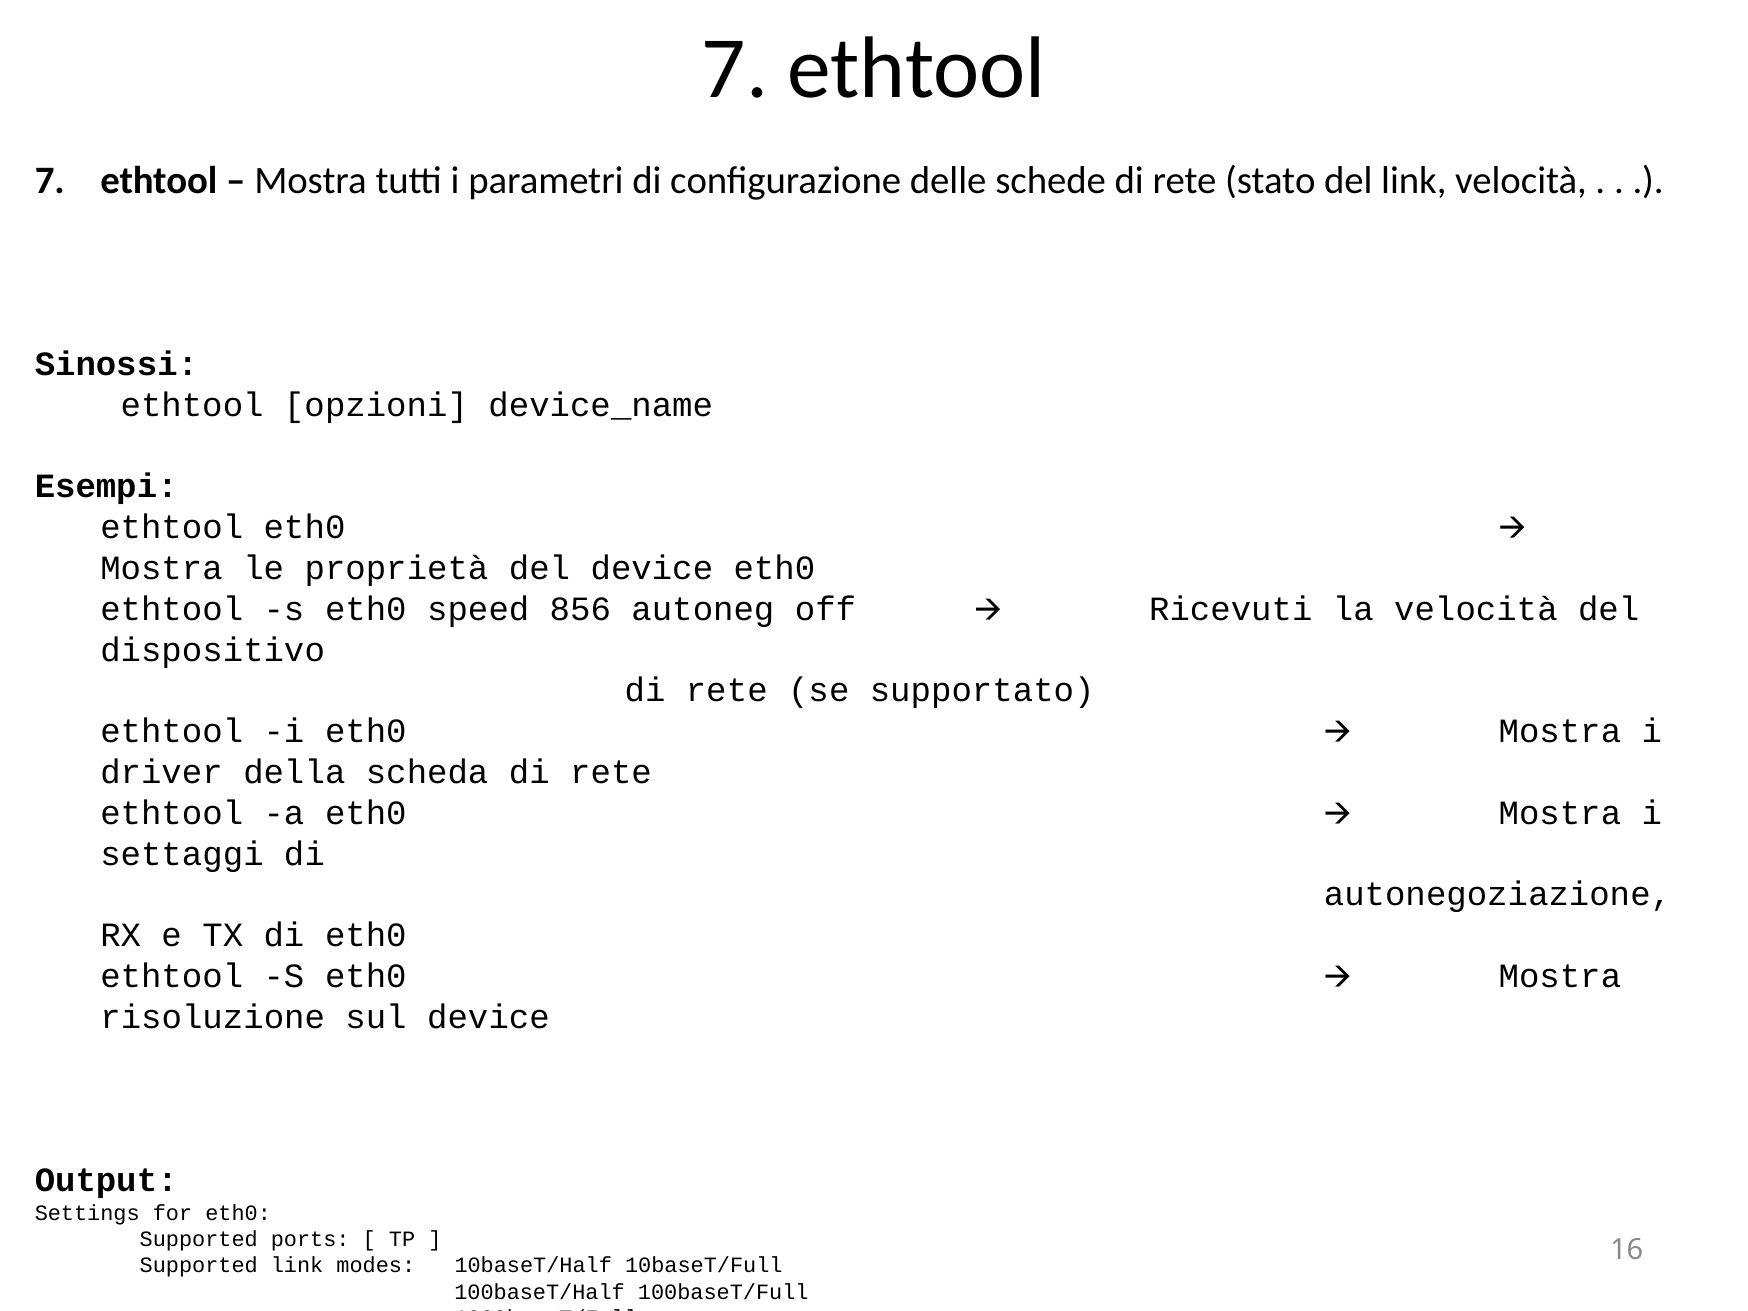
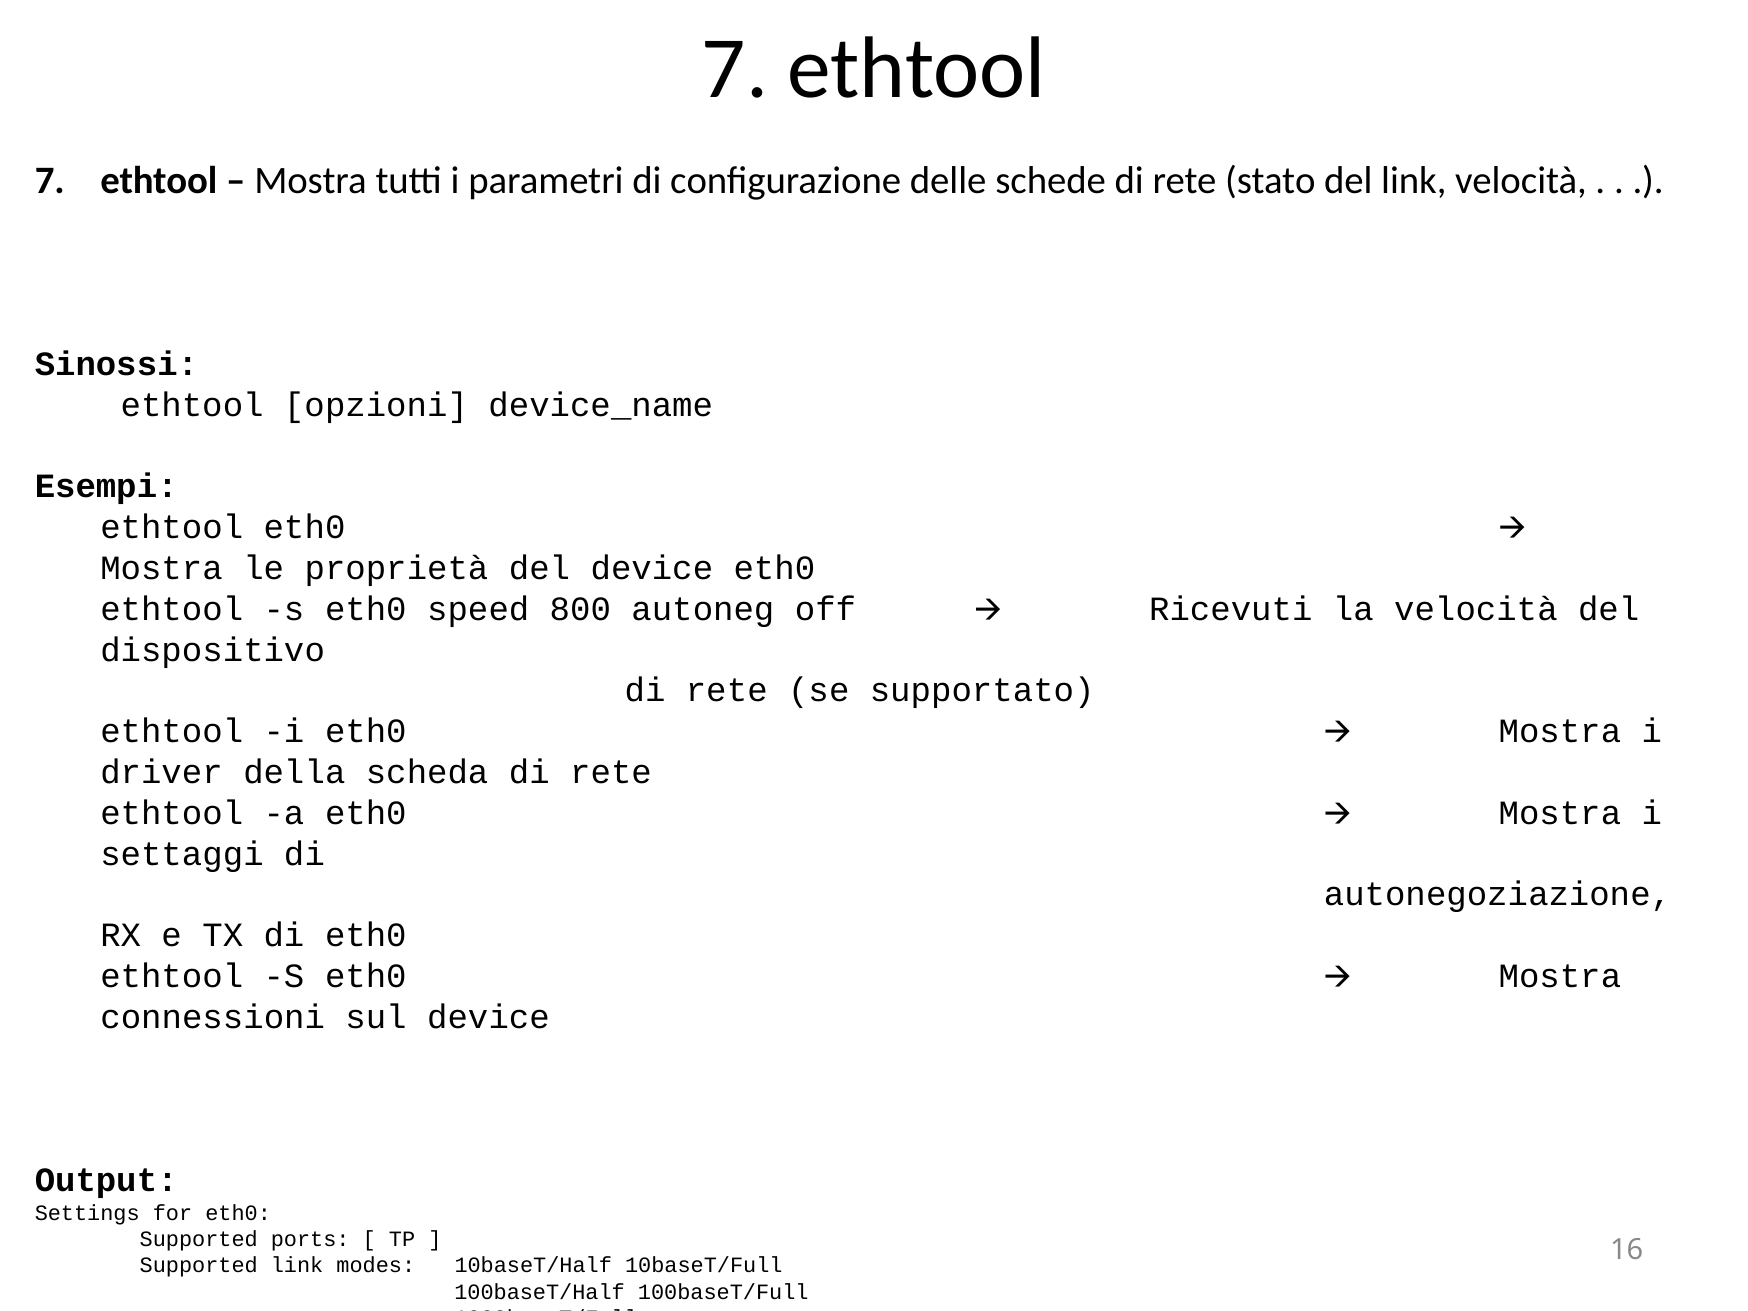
856: 856 -> 800
risoluzione: risoluzione -> connessioni
